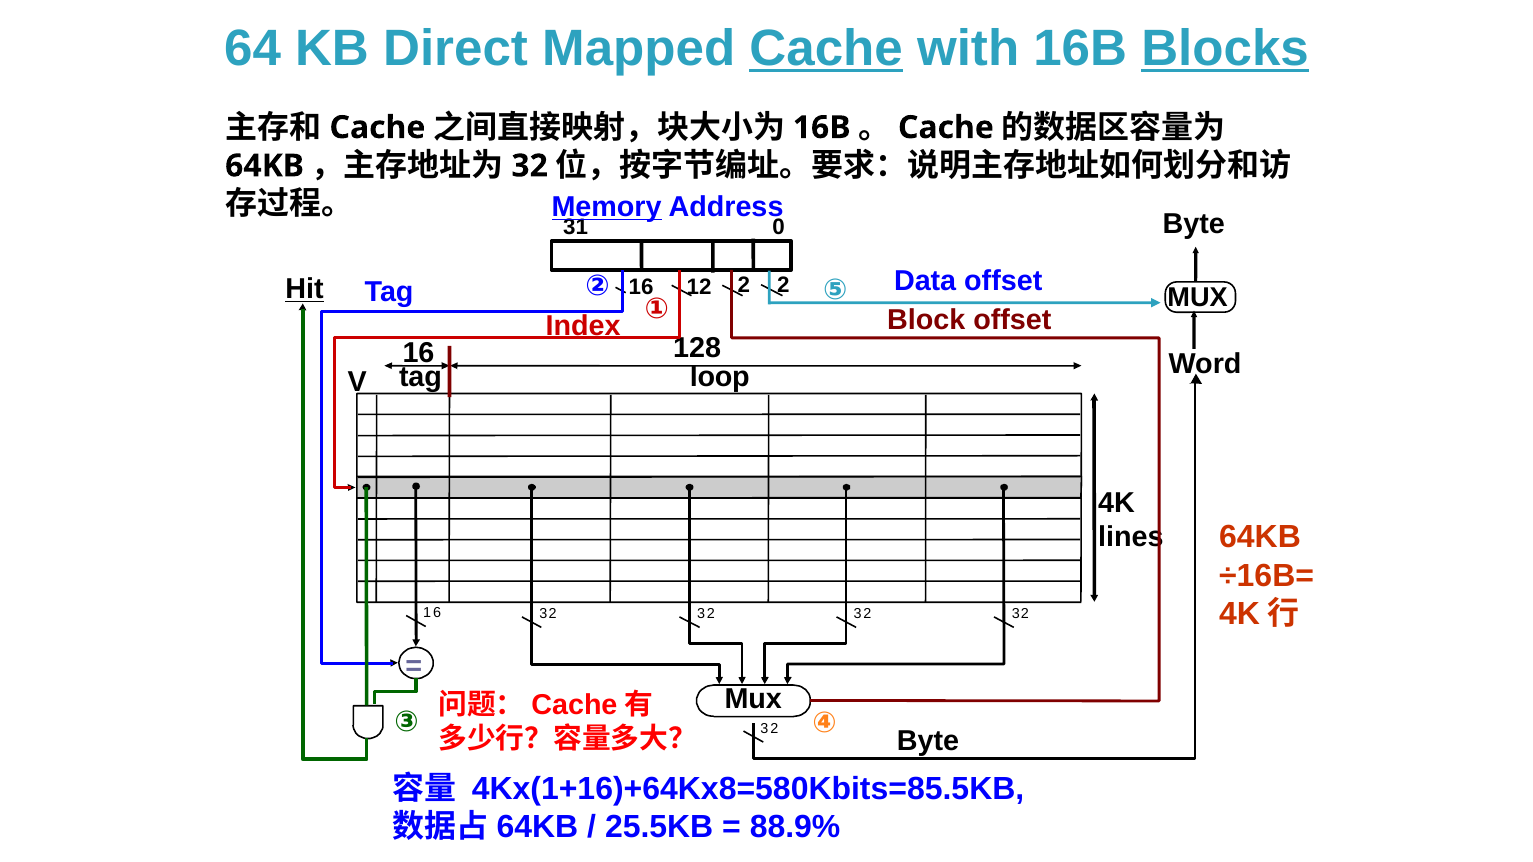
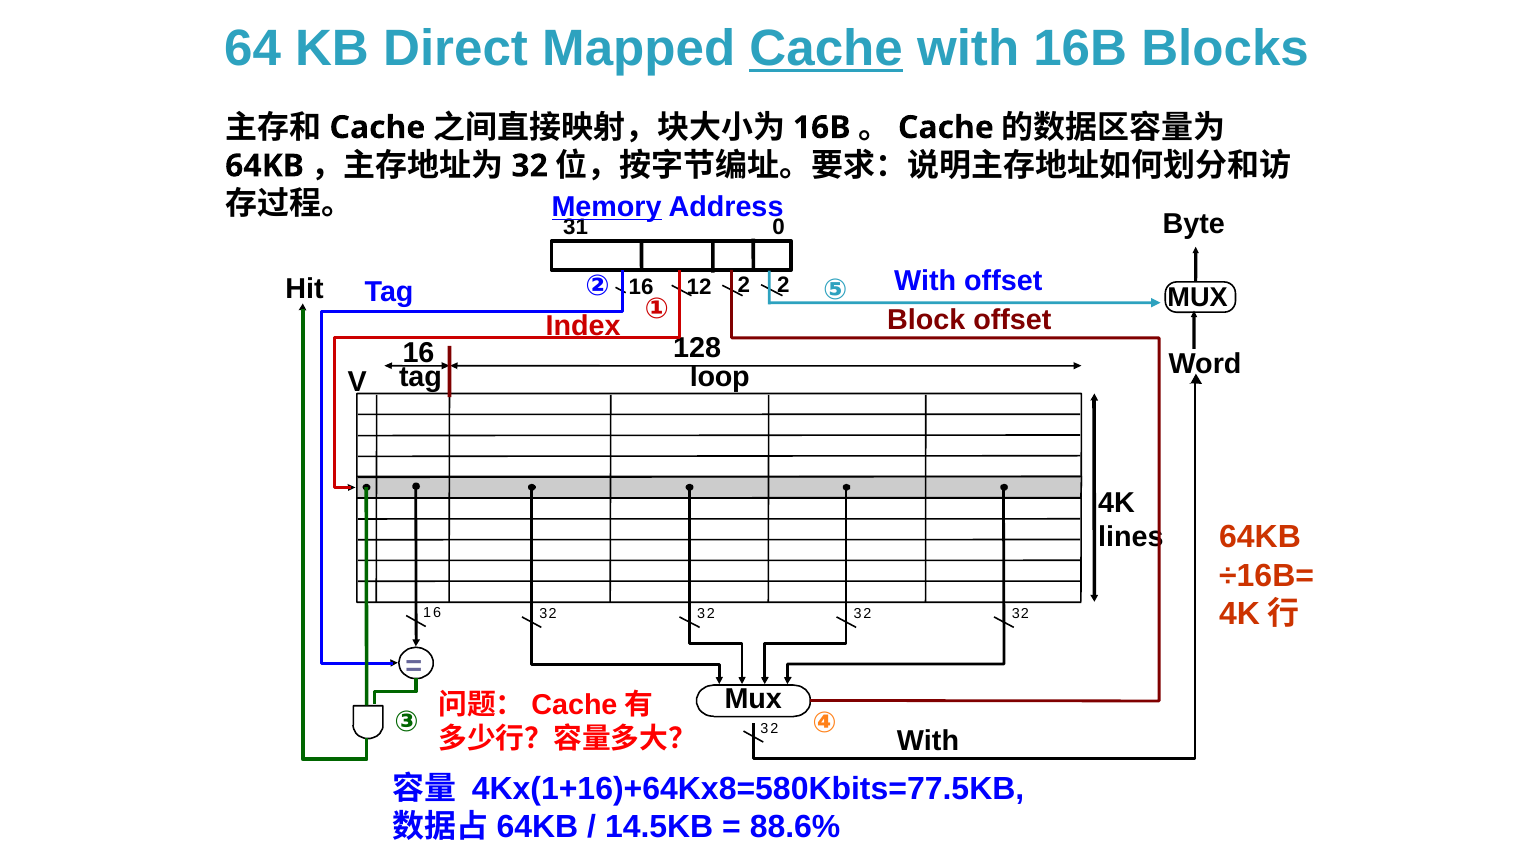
Blocks underline: present -> none
Hit underline: present -> none
12 Data: Data -> With
Byte at (928, 741): Byte -> With
4Kx(1+16)+64Kx8=580Kbits=85.5KB: 4Kx(1+16)+64Kx8=580Kbits=85.5KB -> 4Kx(1+16)+64Kx8=580Kbits=77.5KB
25.5KB: 25.5KB -> 14.5KB
88.9%: 88.9% -> 88.6%
